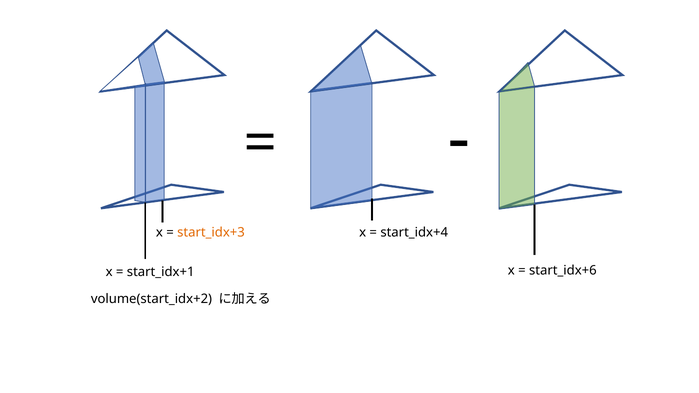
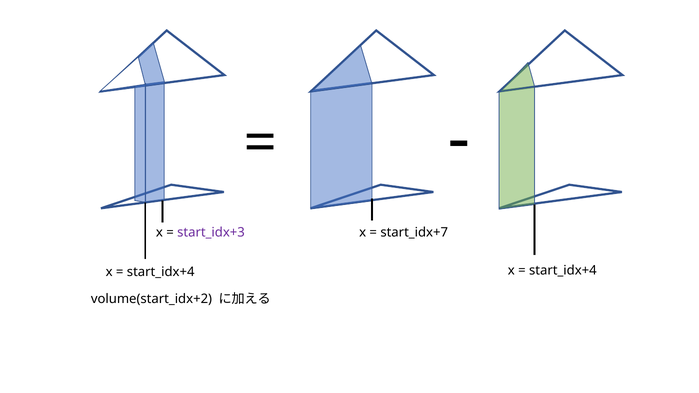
start_idx+3 colour: orange -> purple
start_idx+4: start_idx+4 -> start_idx+7
start_idx+1 at (161, 272): start_idx+1 -> start_idx+4
start_idx+6 at (563, 271): start_idx+6 -> start_idx+4
